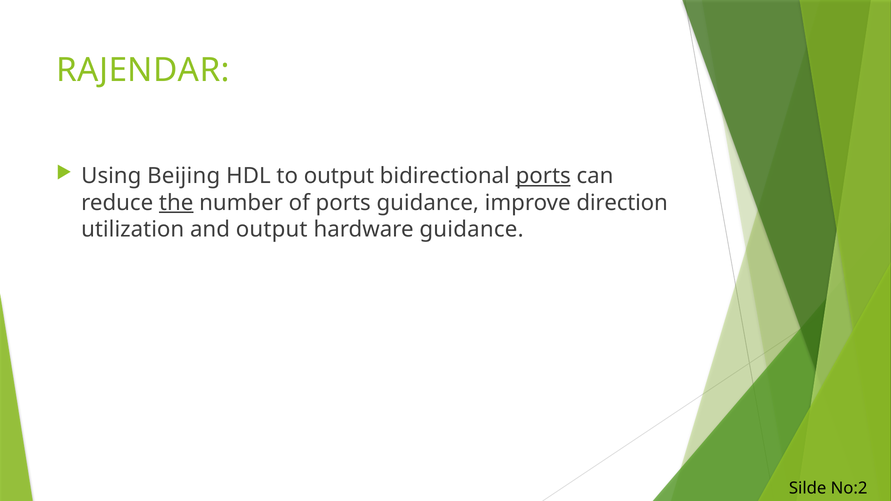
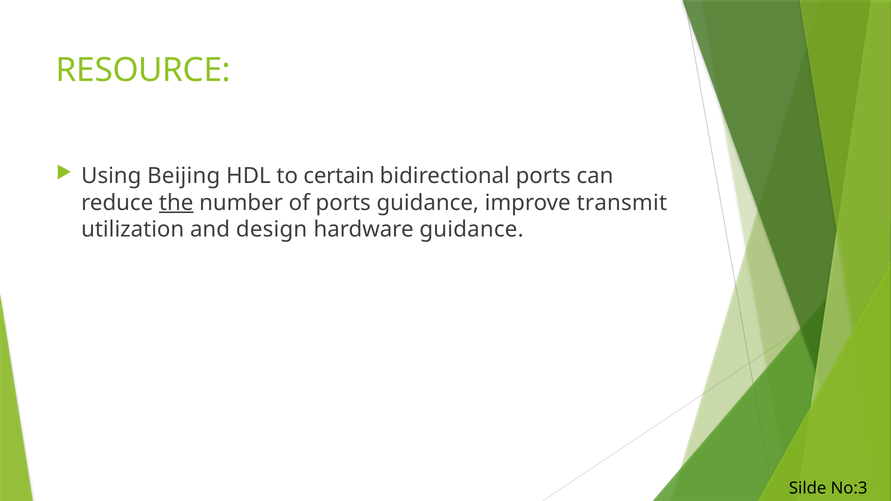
RAJENDAR: RAJENDAR -> RESOURCE
to output: output -> certain
ports at (543, 176) underline: present -> none
direction: direction -> transmit
and output: output -> design
No:2: No:2 -> No:3
